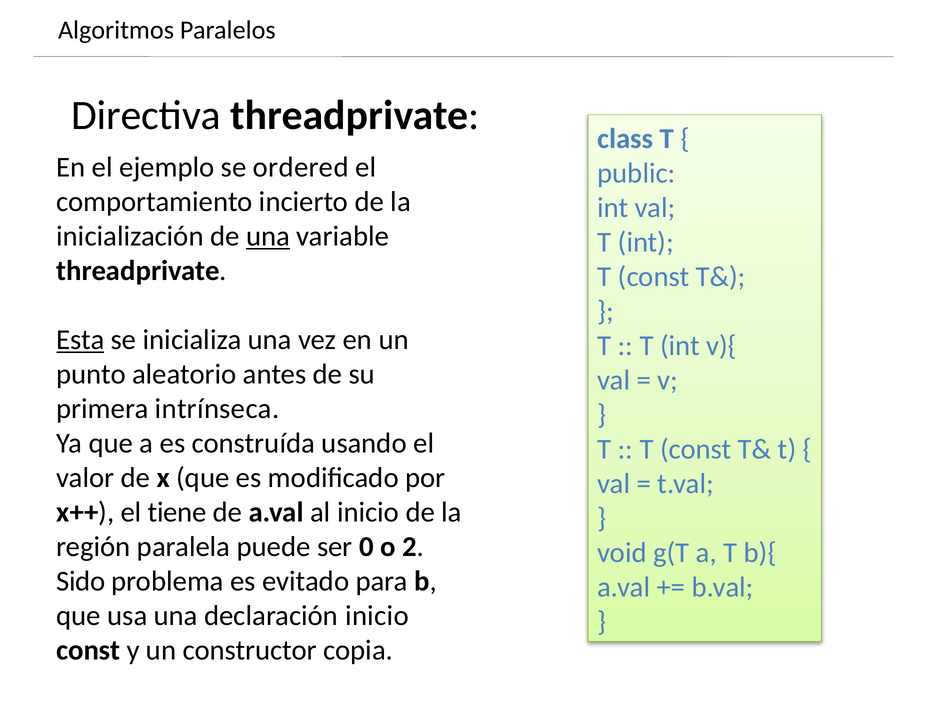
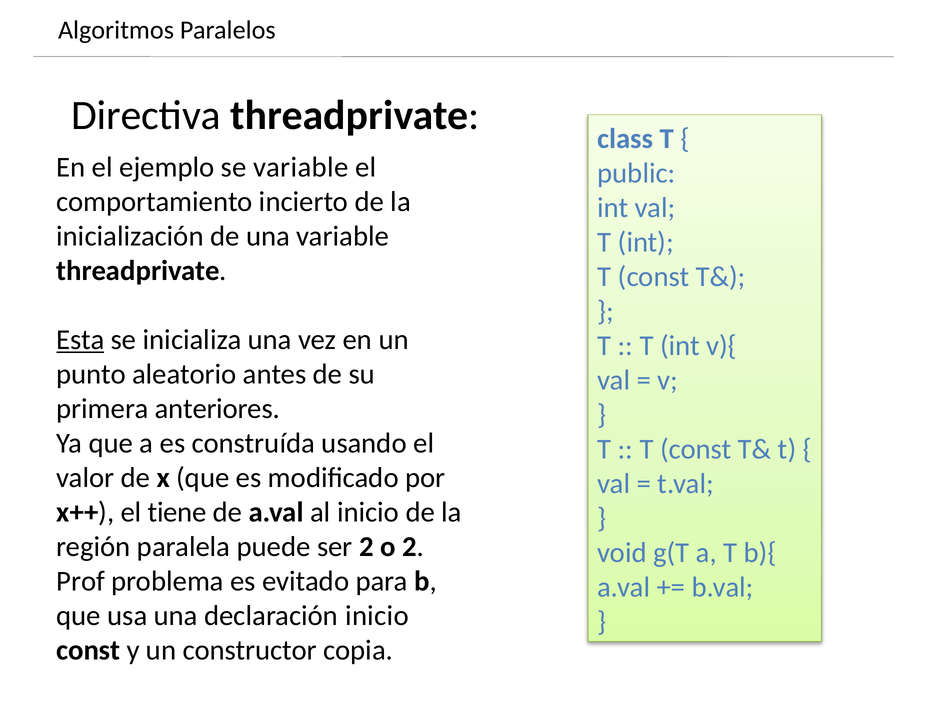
se ordered: ordered -> variable
una at (268, 237) underline: present -> none
intrínseca: intrínseca -> anteriores
ser 0: 0 -> 2
Sido: Sido -> Prof
